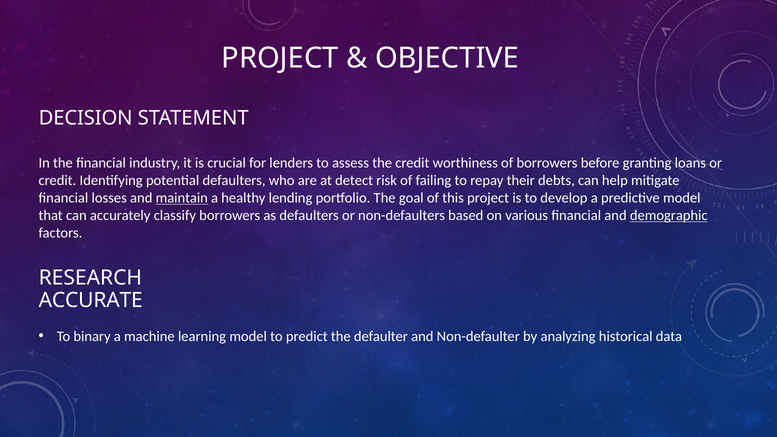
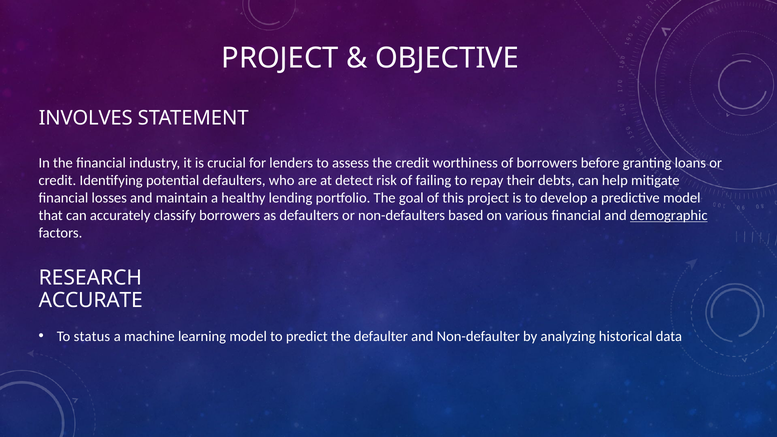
DECISION: DECISION -> INVOLVES
maintain underline: present -> none
binary: binary -> status
